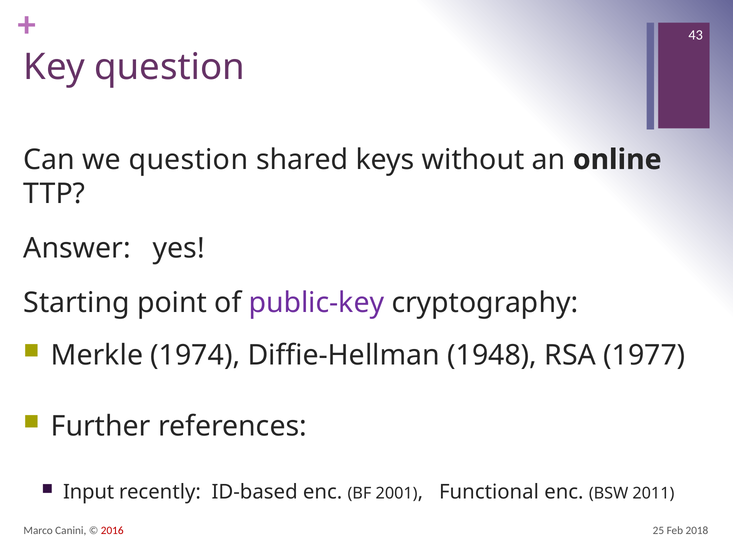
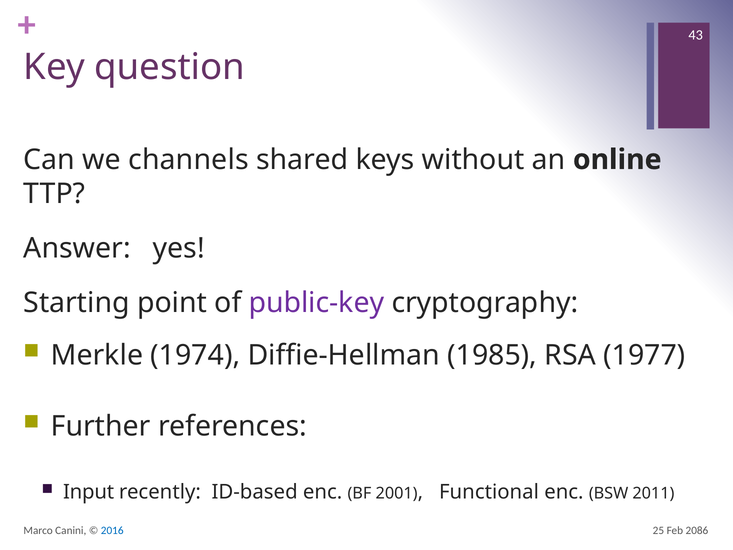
we question: question -> channels
1948: 1948 -> 1985
2016 colour: red -> blue
2018: 2018 -> 2086
